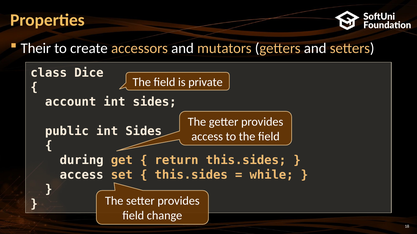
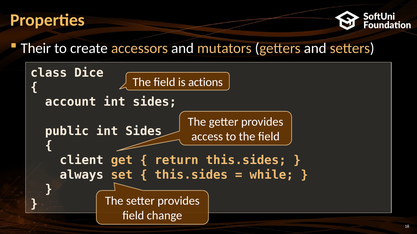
private: private -> actions
during: during -> client
access at (82, 175): access -> always
